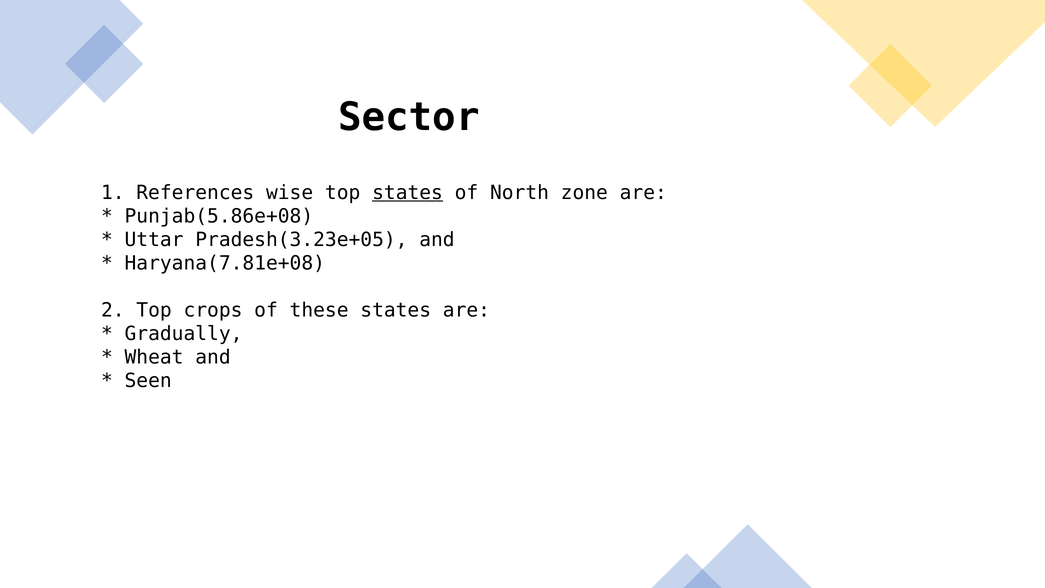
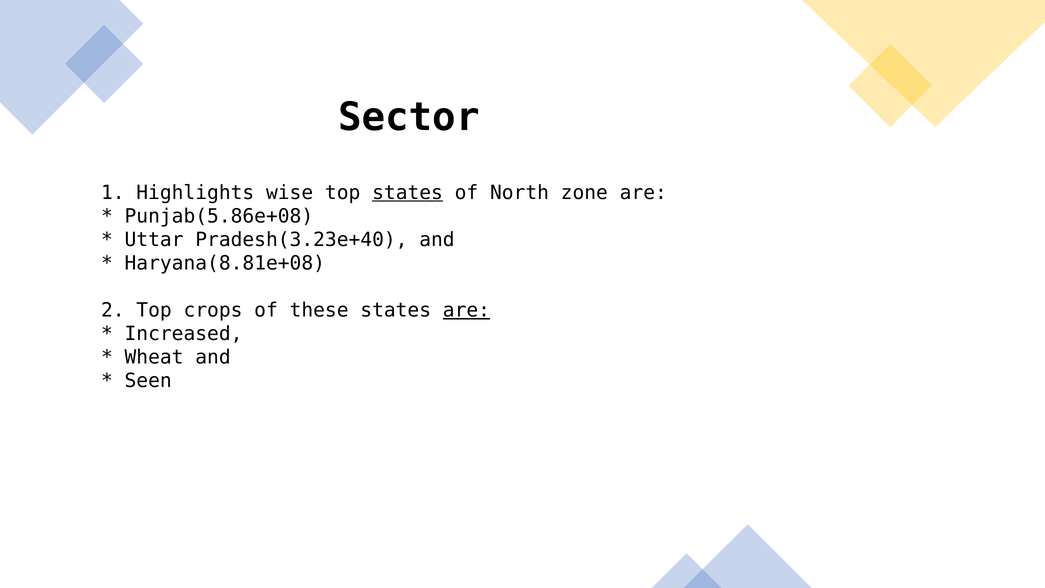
References: References -> Highlights
Pradesh(3.23e+05: Pradesh(3.23e+05 -> Pradesh(3.23e+40
Haryana(7.81e+08: Haryana(7.81e+08 -> Haryana(8.81e+08
are at (466, 310) underline: none -> present
Gradually: Gradually -> Increased
